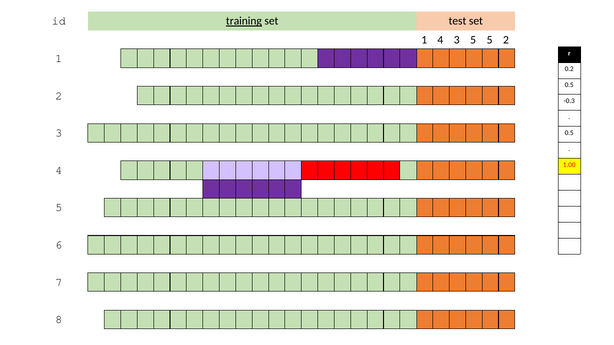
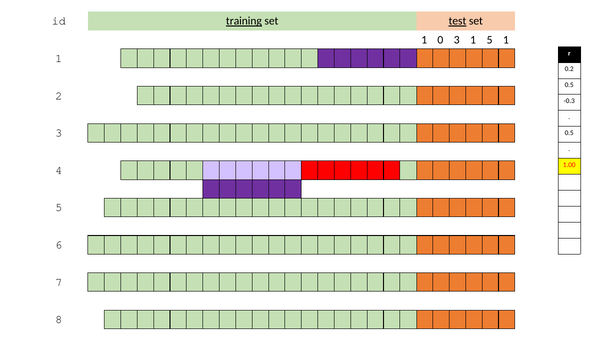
test underline: none -> present
1 4: 4 -> 0
3 5: 5 -> 1
5 2: 2 -> 1
